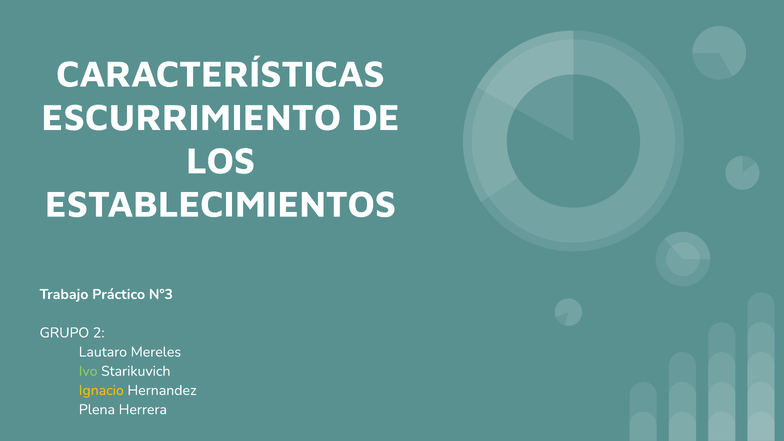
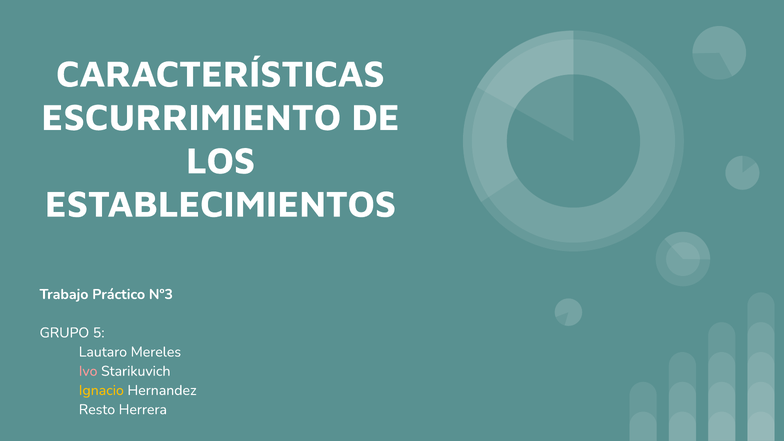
2: 2 -> 5
Ivo colour: light green -> pink
Plena: Plena -> Resto
